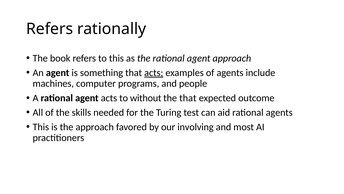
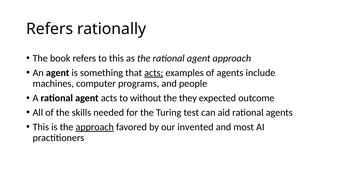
the that: that -> they
approach at (95, 127) underline: none -> present
involving: involving -> invented
